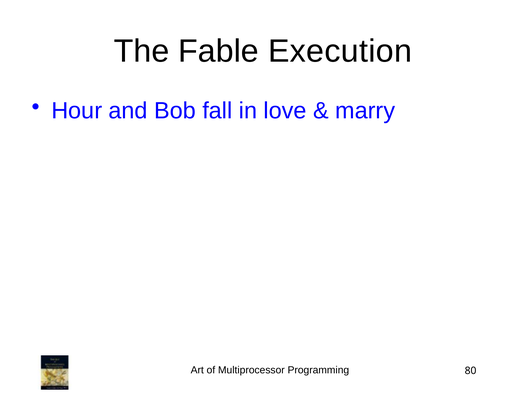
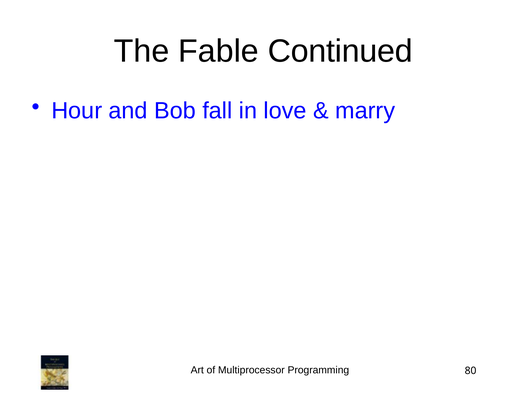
Execution: Execution -> Continued
